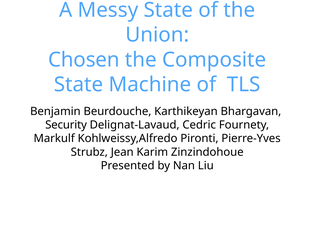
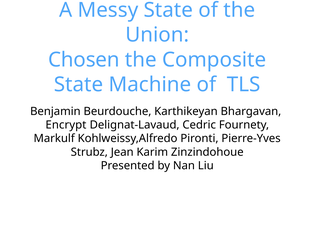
Security: Security -> Encrypt
